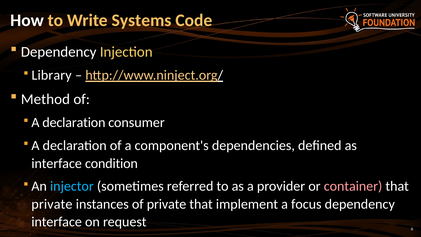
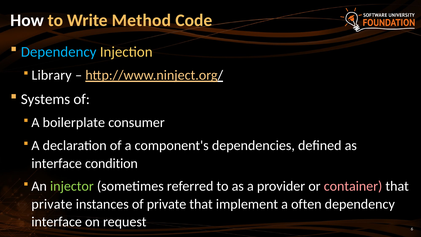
Systems: Systems -> Method
Dependency at (59, 52) colour: white -> light blue
Method: Method -> Systems
declaration at (74, 123): declaration -> boilerplate
injector colour: light blue -> light green
focus: focus -> often
